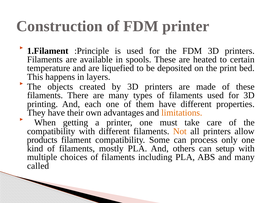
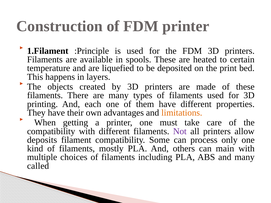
Not colour: orange -> purple
products: products -> deposits
setup: setup -> main
